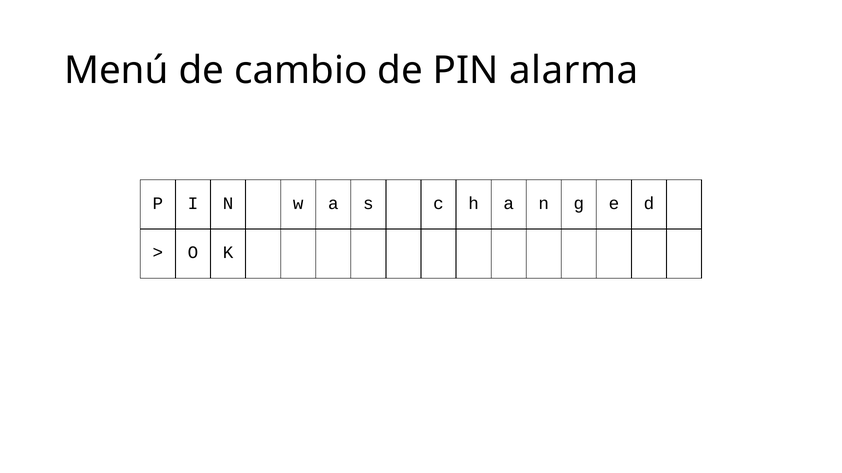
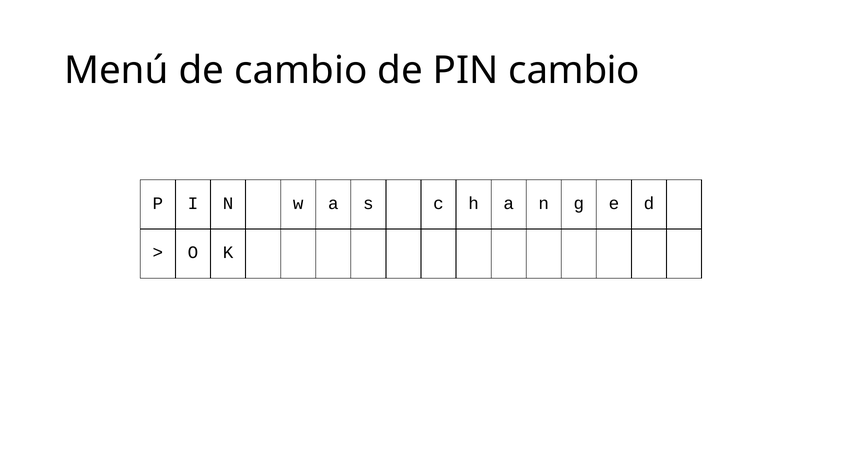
PIN alarma: alarma -> cambio
